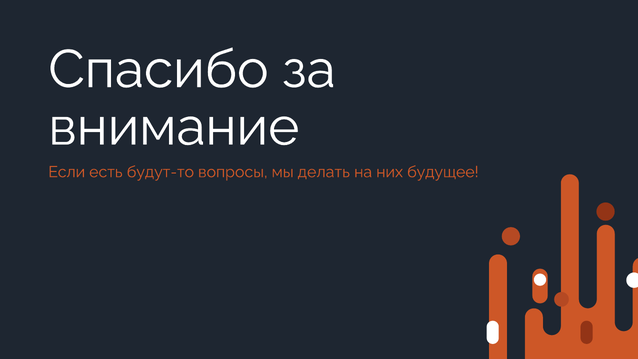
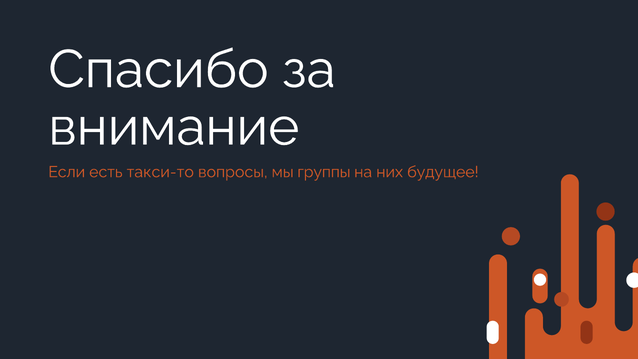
будут-то: будут-то -> такси-то
делать: делать -> группы
